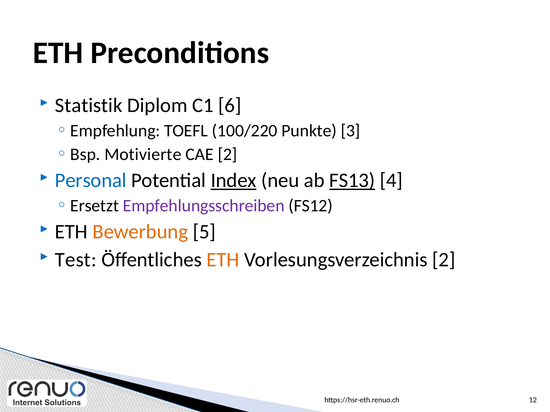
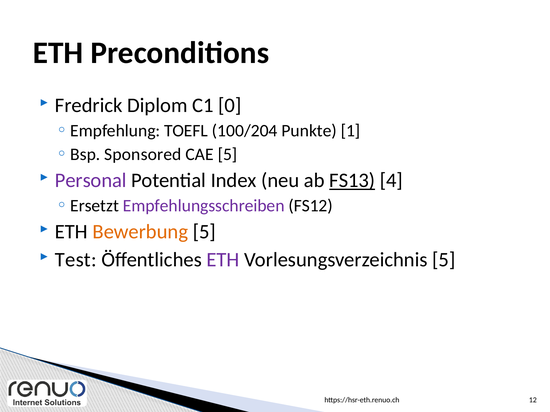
Statistik: Statistik -> Fredrick
6: 6 -> 0
100/220: 100/220 -> 100/204
3: 3 -> 1
Motivierte: Motivierte -> Sponsored
CAE 2: 2 -> 5
Personal colour: blue -> purple
Index underline: present -> none
ETH at (223, 260) colour: orange -> purple
Vorlesungsverzeichnis 2: 2 -> 5
